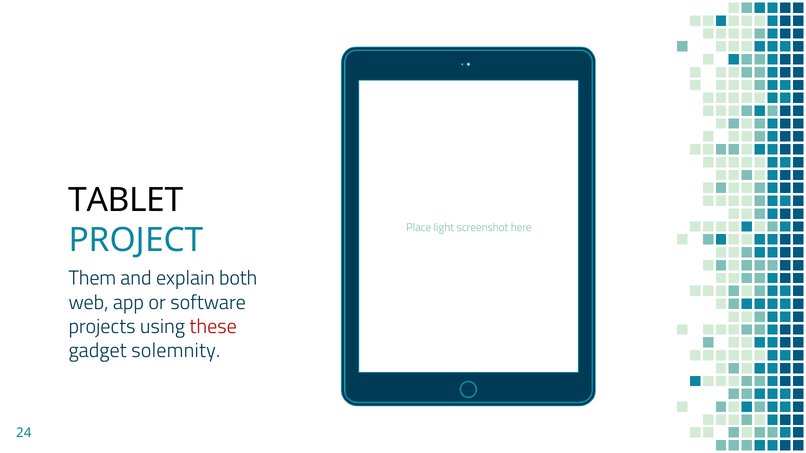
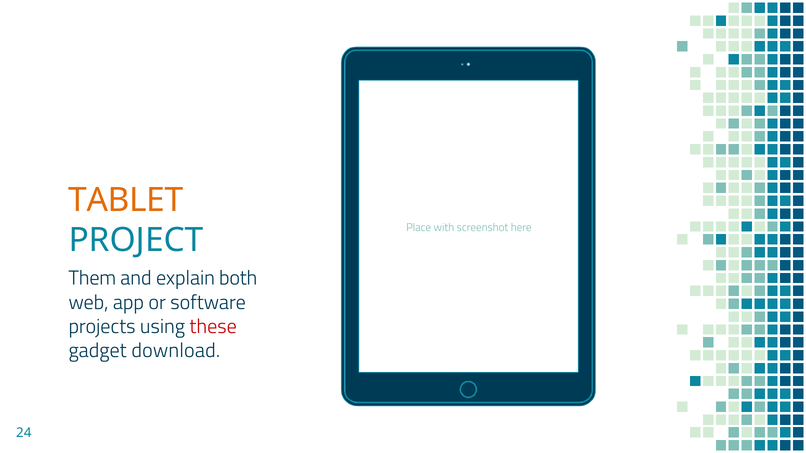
TABLET colour: black -> orange
light: light -> with
solemnity: solemnity -> download
